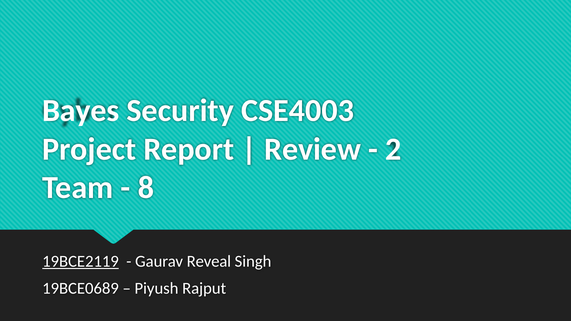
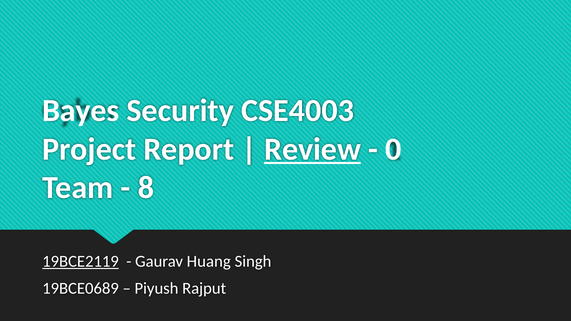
Review underline: none -> present
2: 2 -> 0
Reveal: Reveal -> Huang
